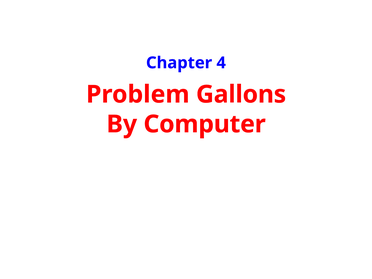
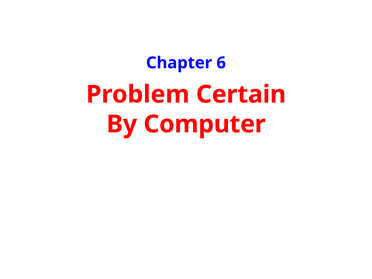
4: 4 -> 6
Gallons: Gallons -> Certain
